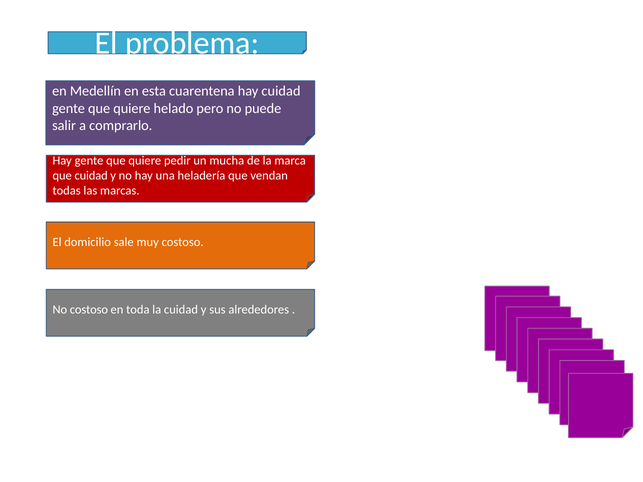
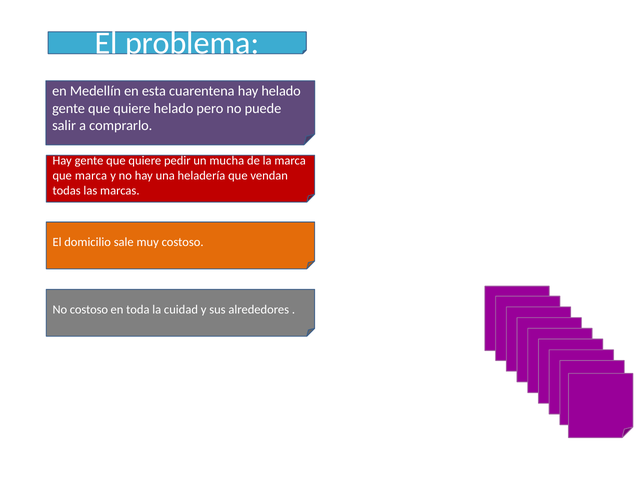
hay cuidad: cuidad -> helado
que cuidad: cuidad -> marca
